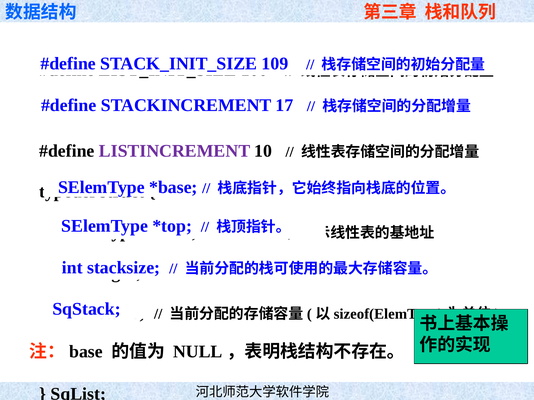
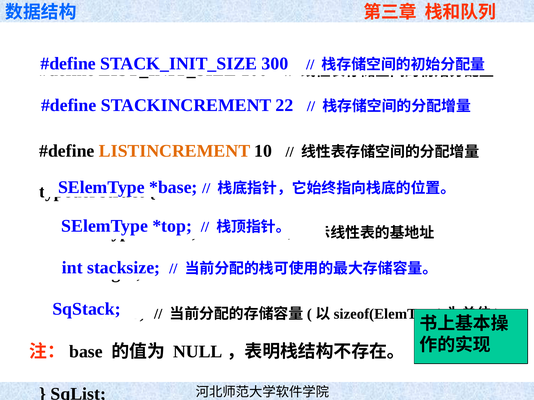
109: 109 -> 300
17: 17 -> 22
LISTINCREMENT colour: purple -> orange
